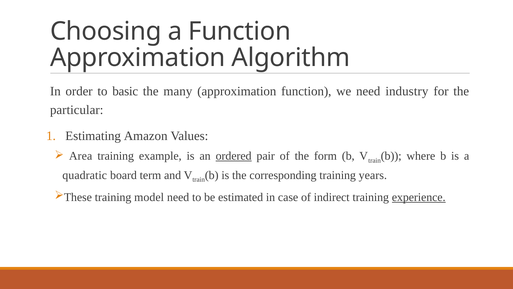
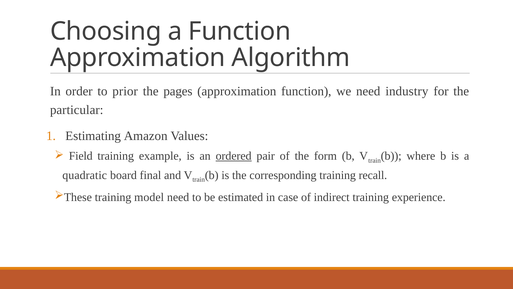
basic: basic -> prior
many: many -> pages
Area: Area -> Field
term: term -> final
years: years -> recall
experience underline: present -> none
